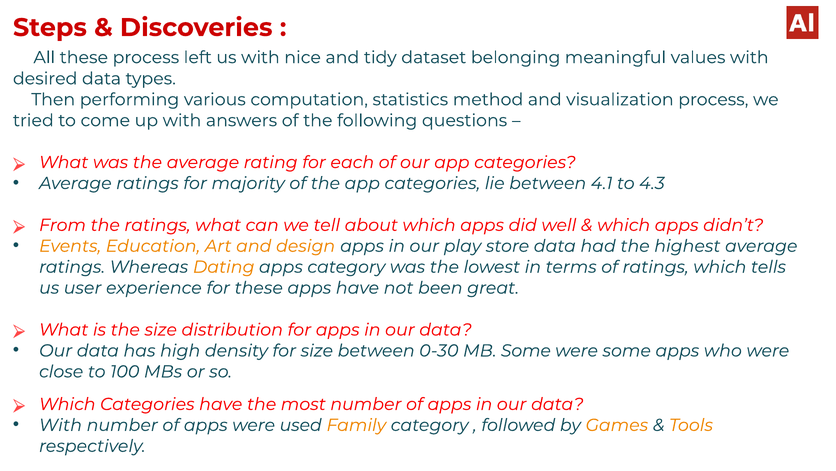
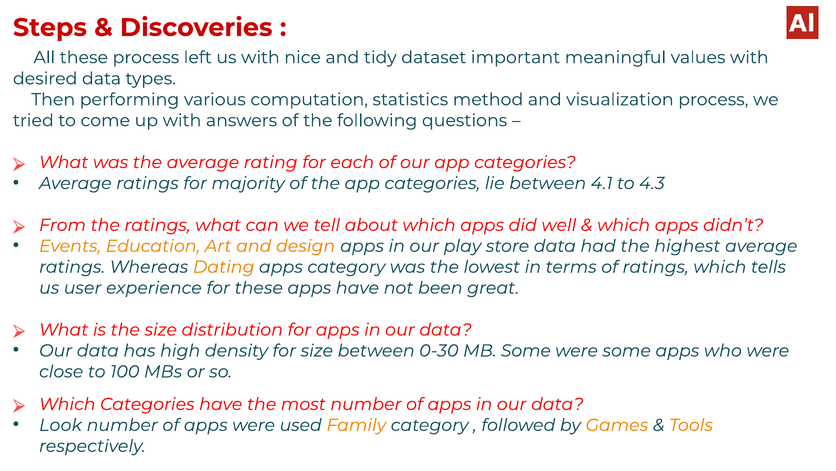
belonging: belonging -> important
With at (61, 425): With -> Look
